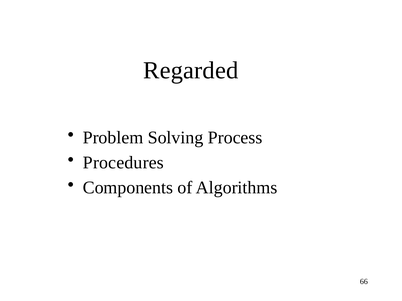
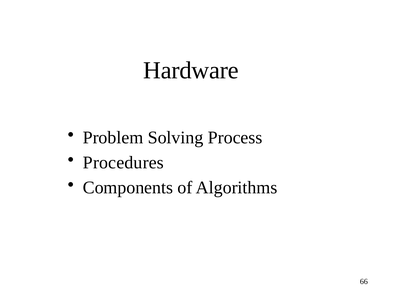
Regarded: Regarded -> Hardware
